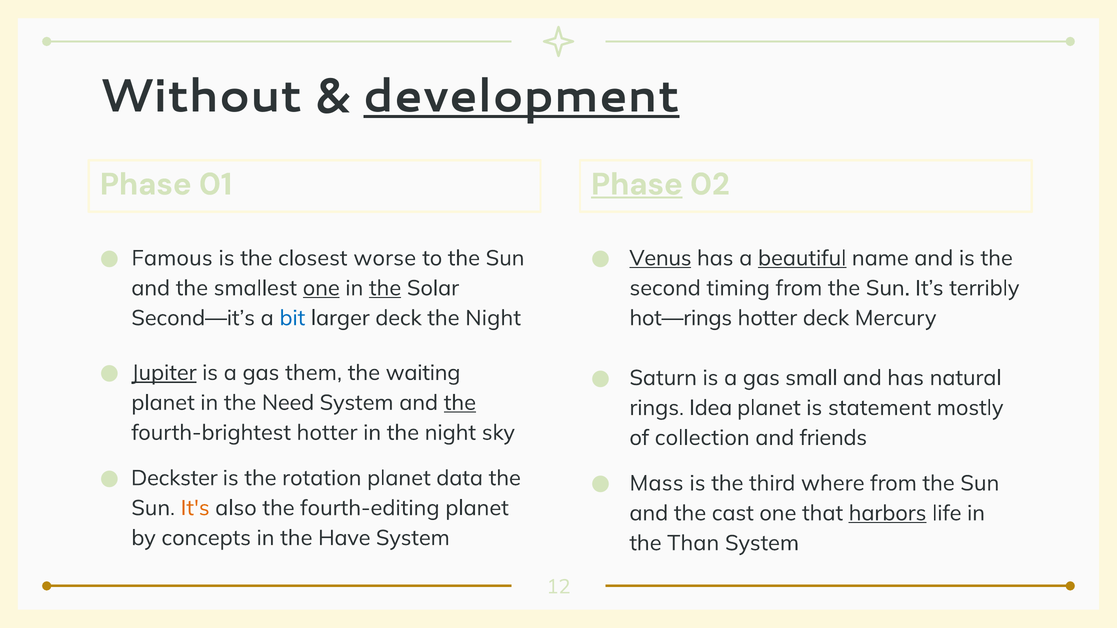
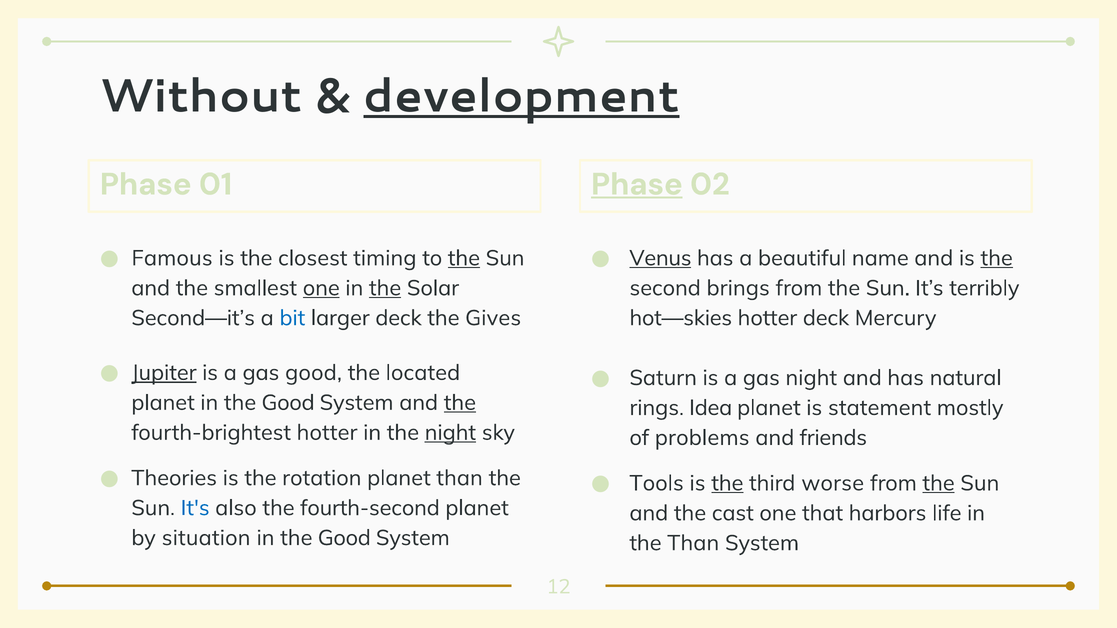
worse: worse -> timing
the at (464, 258) underline: none -> present
beautiful underline: present -> none
the at (997, 258) underline: none -> present
timing: timing -> brings
Night at (493, 318): Night -> Gives
hot—rings: hot—rings -> hot—skies
gas them: them -> good
waiting: waiting -> located
gas small: small -> night
planet in the Need: Need -> Good
night at (450, 433) underline: none -> present
collection: collection -> problems
Deckster: Deckster -> Theories
planet data: data -> than
Mass: Mass -> Tools
the at (727, 483) underline: none -> present
where: where -> worse
the at (939, 483) underline: none -> present
It's colour: orange -> blue
fourth-editing: fourth-editing -> fourth-second
harbors underline: present -> none
concepts: concepts -> situation
Have at (344, 538): Have -> Good
